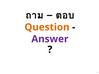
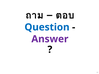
Question colour: orange -> blue
